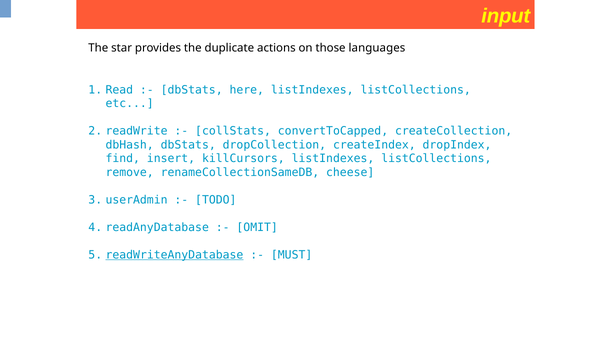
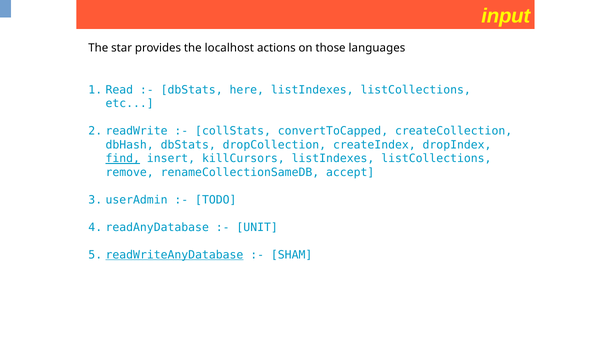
duplicate: duplicate -> localhost
find underline: none -> present
cheese: cheese -> accept
OMIT: OMIT -> UNIT
MUST: MUST -> SHAM
